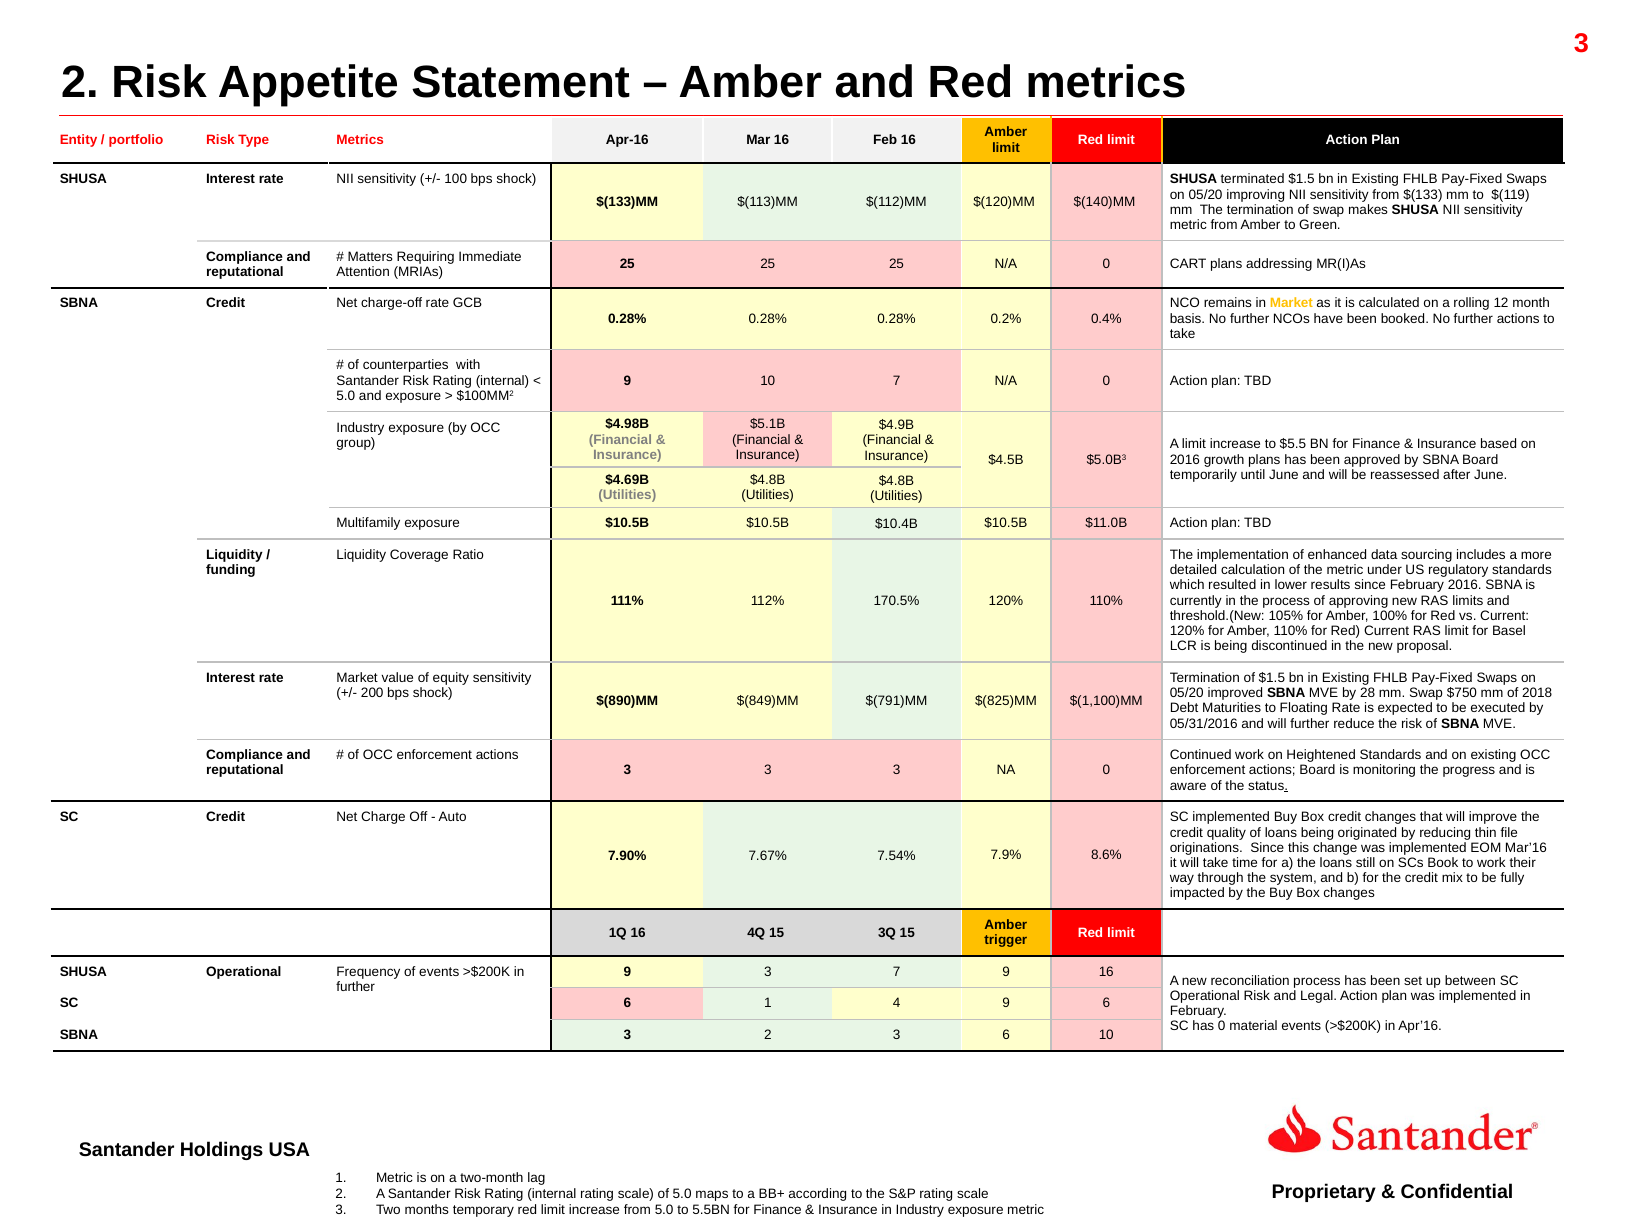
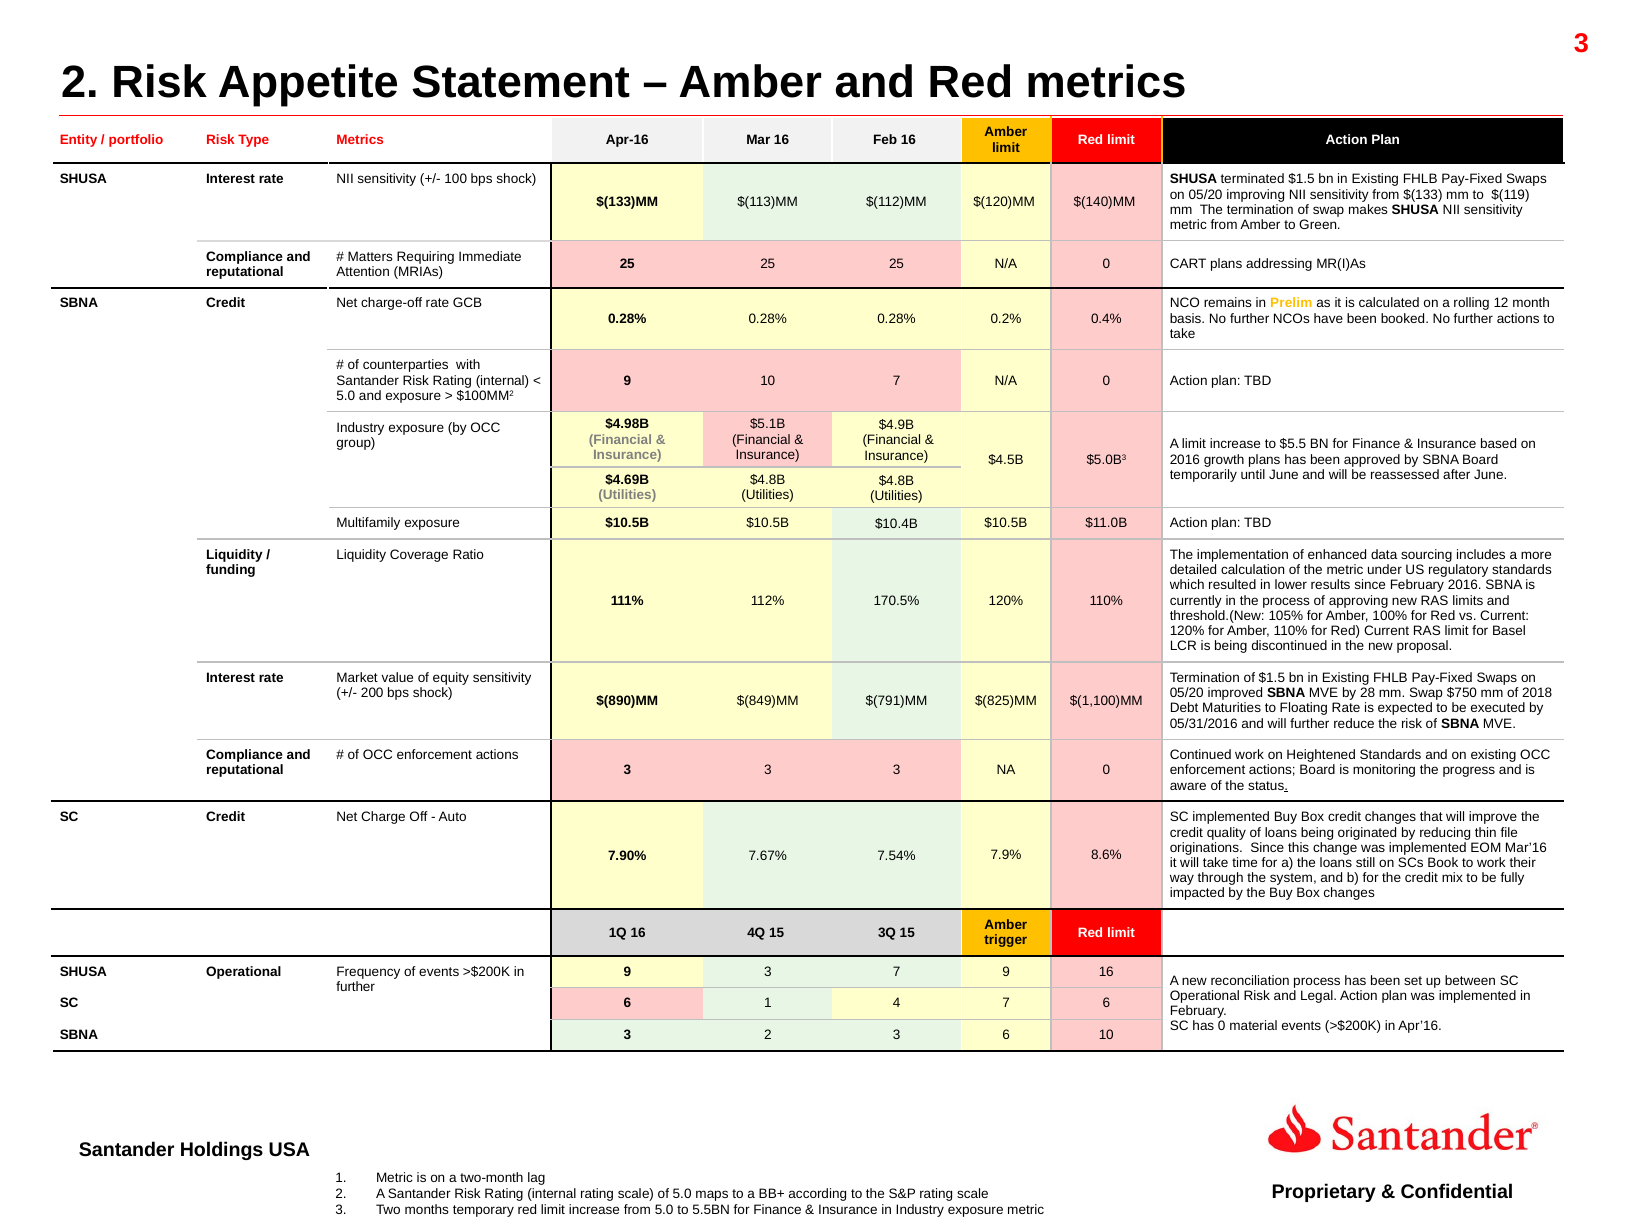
in Market: Market -> Prelim
4 9: 9 -> 7
